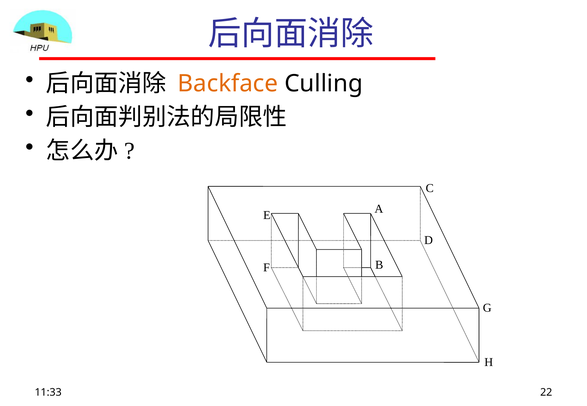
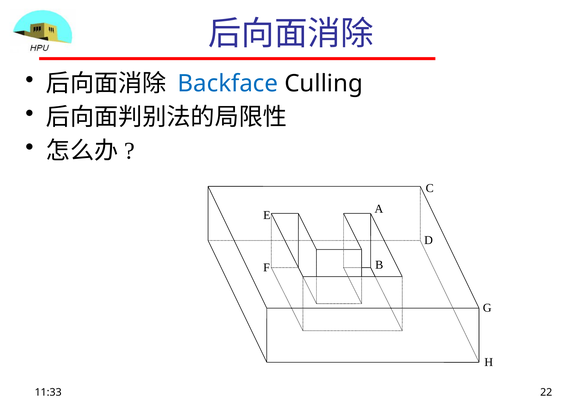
Backface colour: orange -> blue
